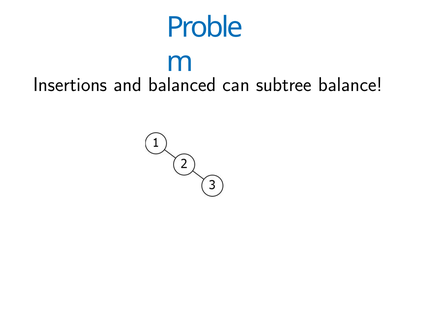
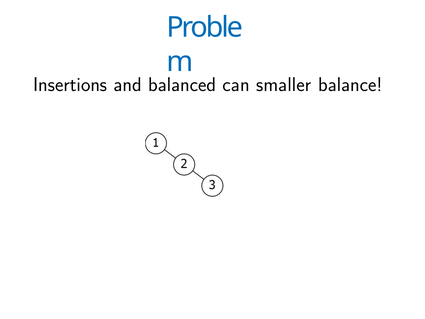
subtree: subtree -> smaller
